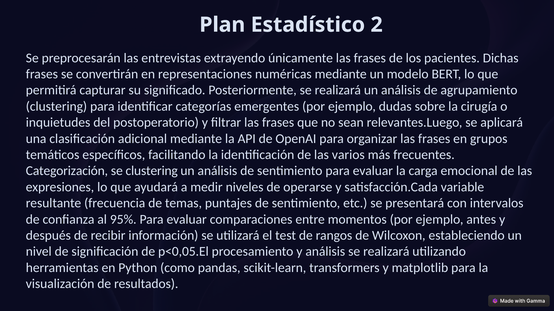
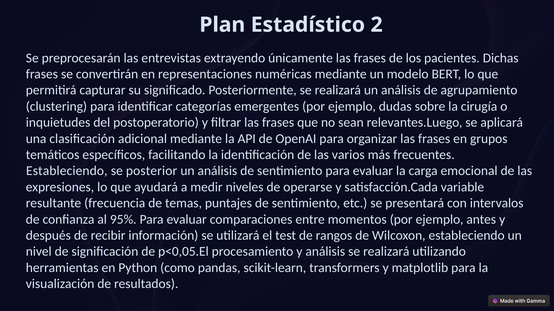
Categorización at (67, 171): Categorización -> Estableciendo
se clustering: clustering -> posterior
